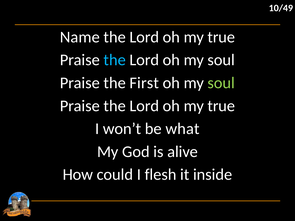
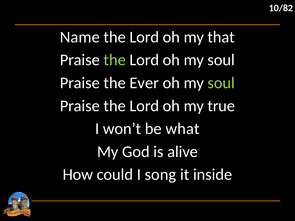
10/49: 10/49 -> 10/82
true at (221, 37): true -> that
the at (115, 60) colour: light blue -> light green
First: First -> Ever
flesh: flesh -> song
